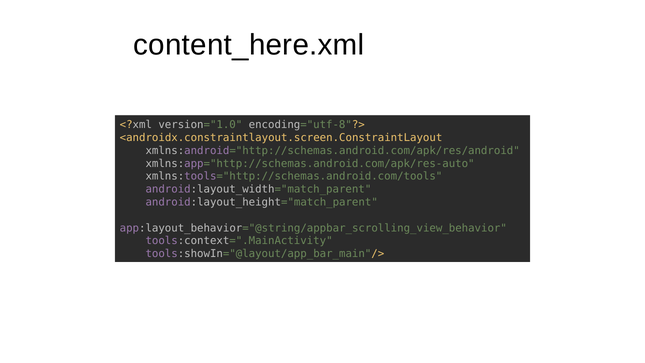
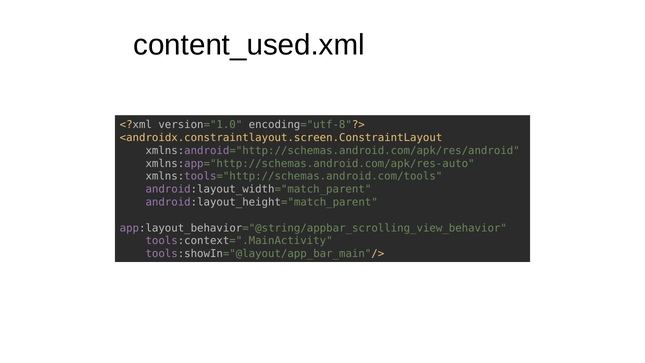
content_here.xml: content_here.xml -> content_used.xml
